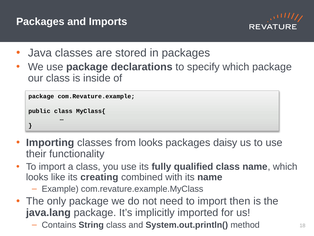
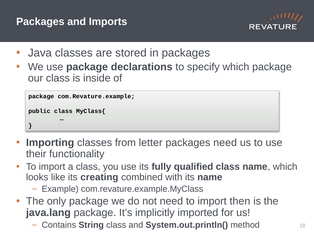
from looks: looks -> letter
packages daisy: daisy -> need
